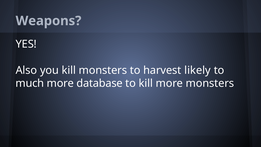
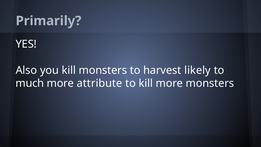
Weapons: Weapons -> Primarily
database: database -> attribute
